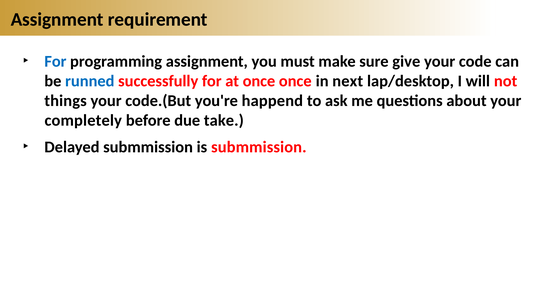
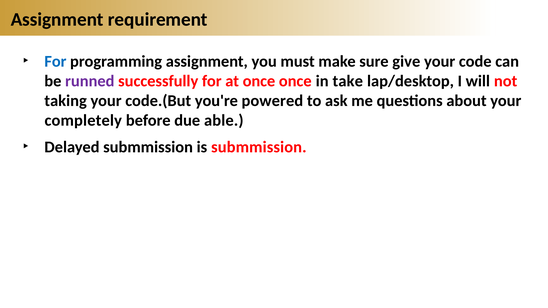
runned colour: blue -> purple
next: next -> take
things: things -> taking
happend: happend -> powered
take: take -> able
